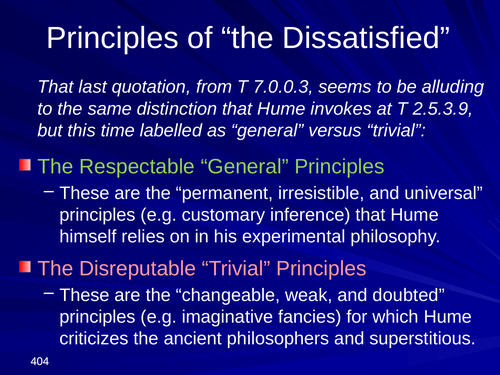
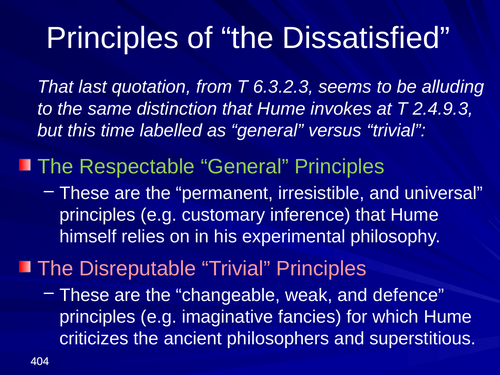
7.0.0.3: 7.0.0.3 -> 6.3.2.3
2.5.3.9: 2.5.3.9 -> 2.4.9.3
doubted: doubted -> defence
